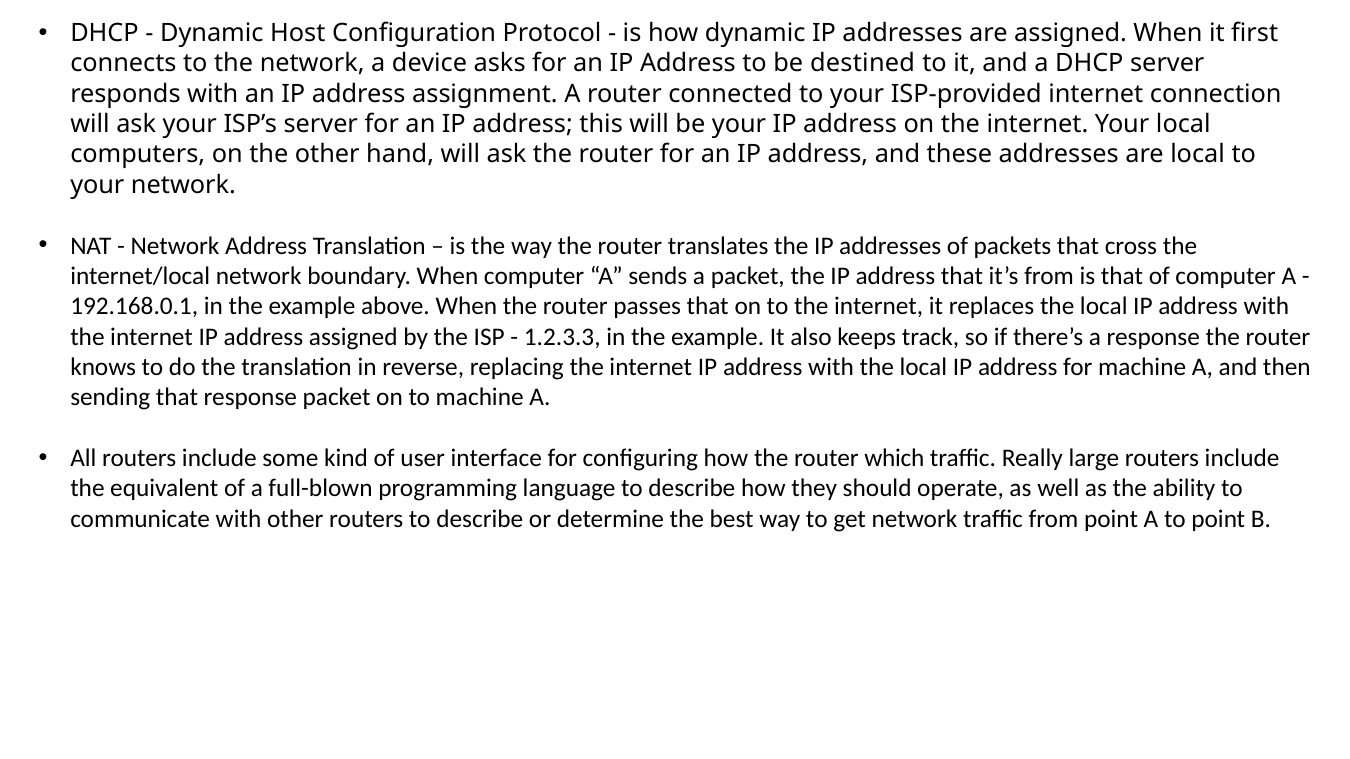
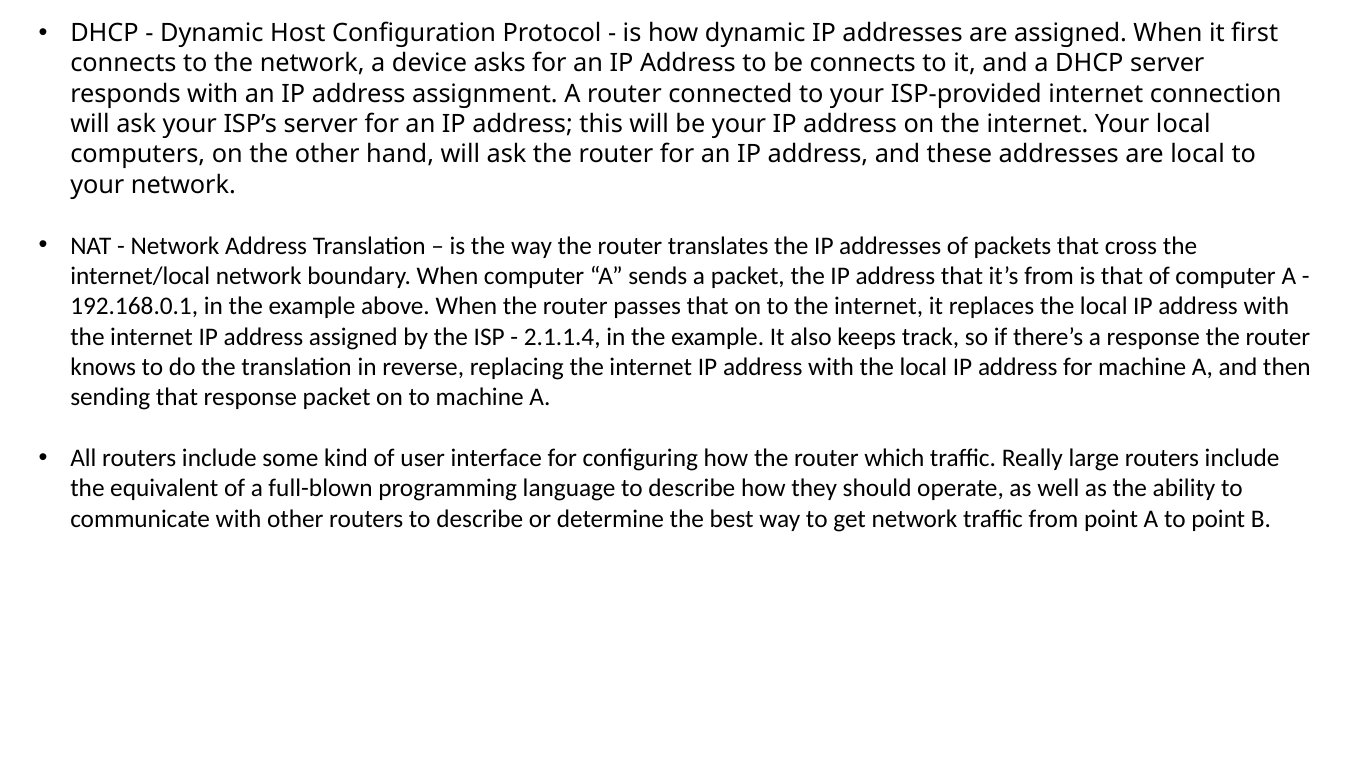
be destined: destined -> connects
1.2.3.3: 1.2.3.3 -> 2.1.1.4
